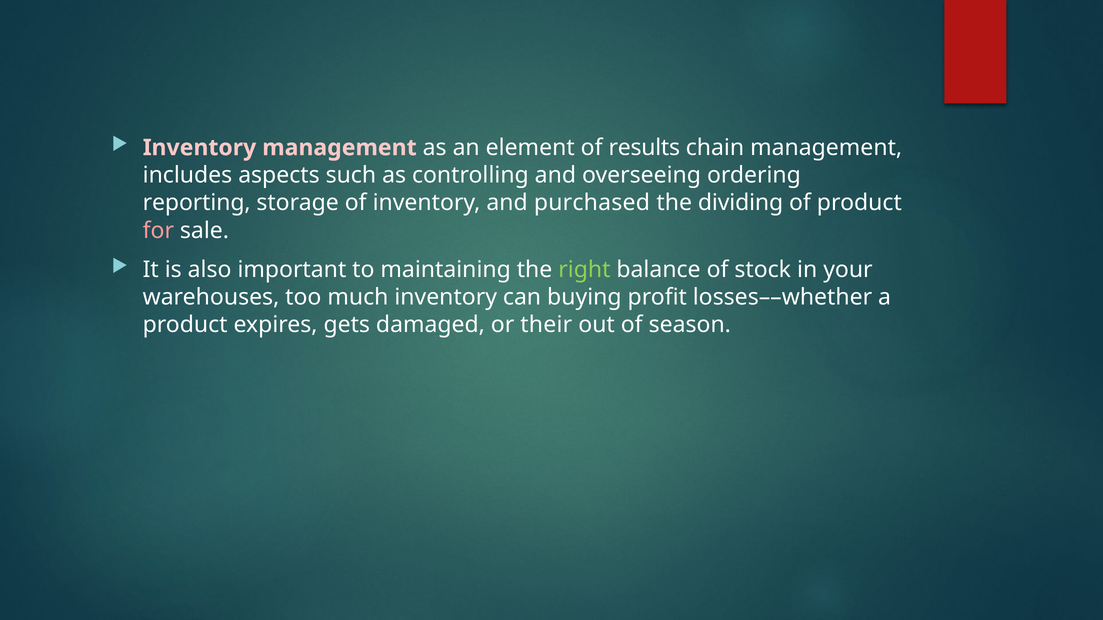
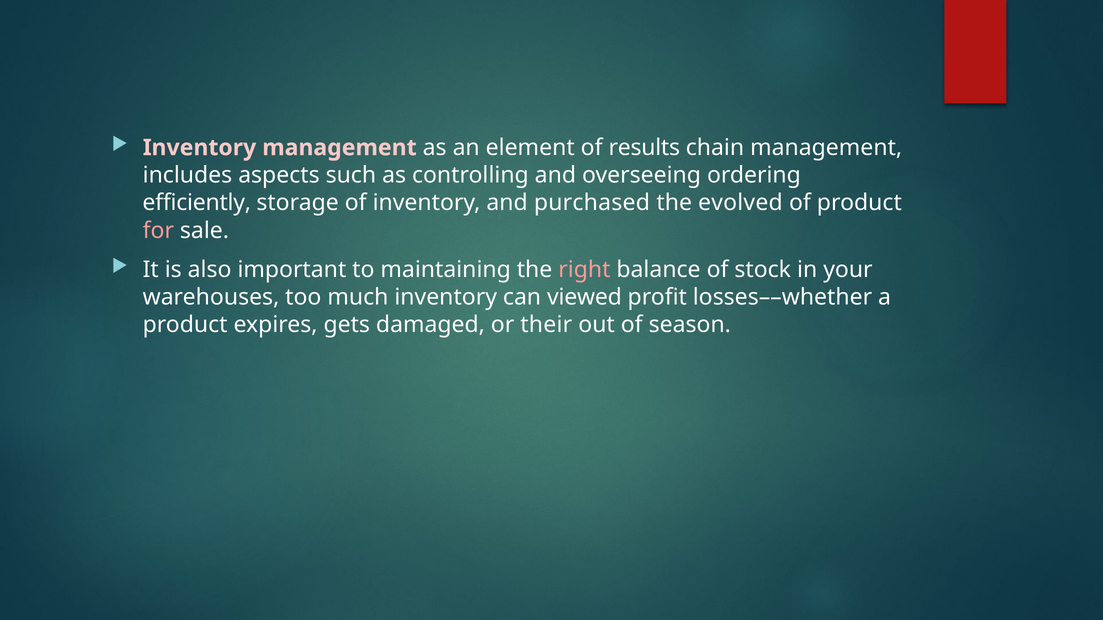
reporting: reporting -> efficiently
dividing: dividing -> evolved
right colour: light green -> pink
buying: buying -> viewed
